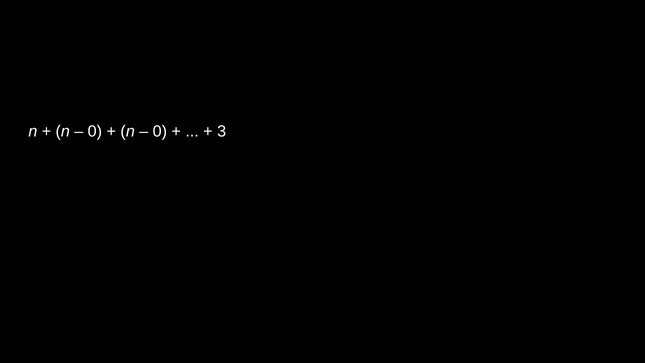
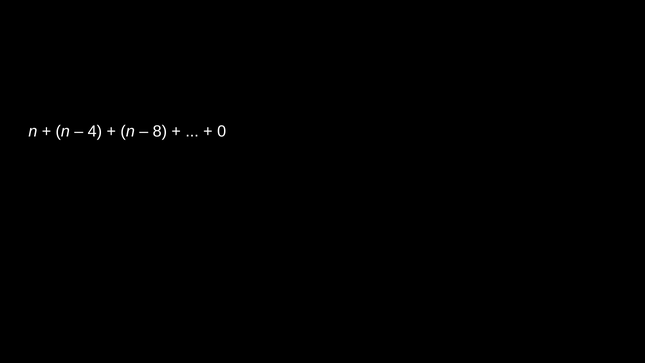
0 at (95, 131): 0 -> 4
0 at (160, 131): 0 -> 8
3: 3 -> 0
